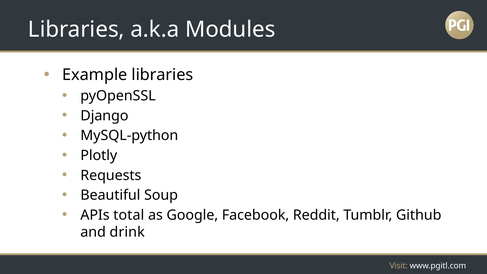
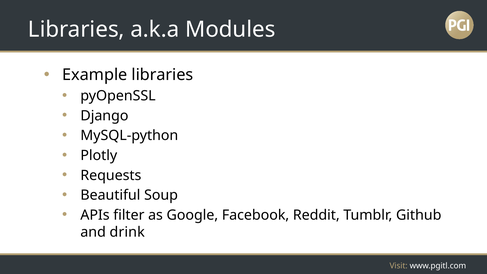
total: total -> filter
